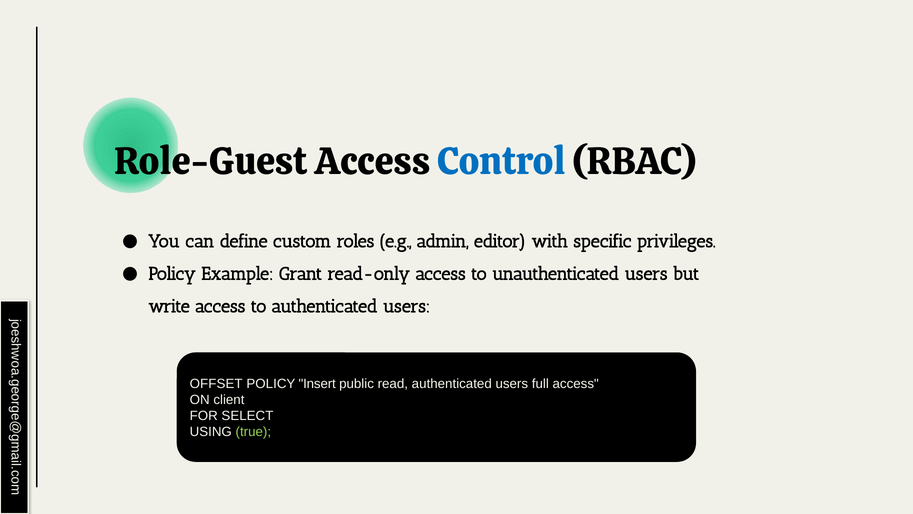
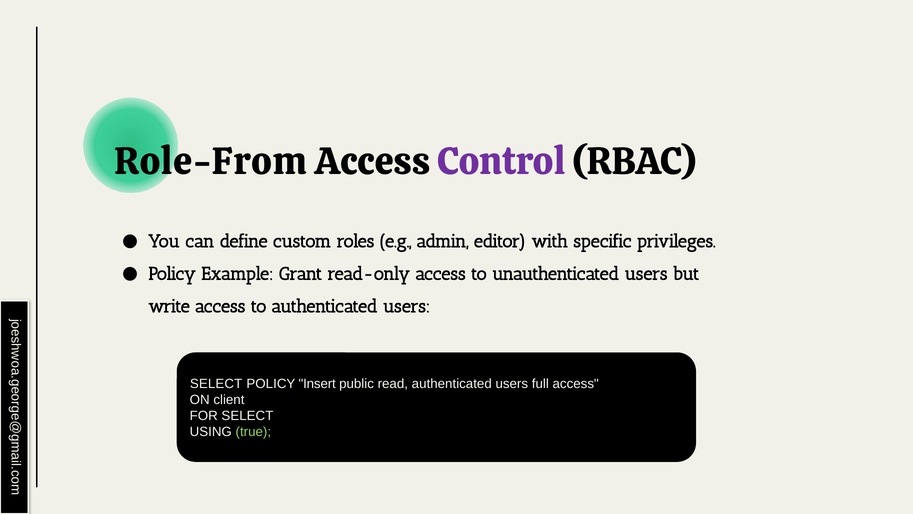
Role-Guest: Role-Guest -> Role-From
Control colour: blue -> purple
OFFSET at (216, 384): OFFSET -> SELECT
